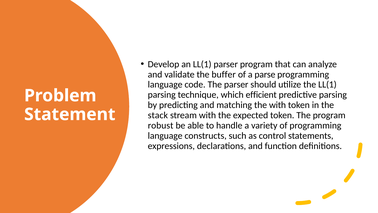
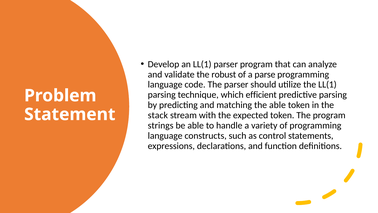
buffer: buffer -> robust
the with: with -> able
robust: robust -> strings
